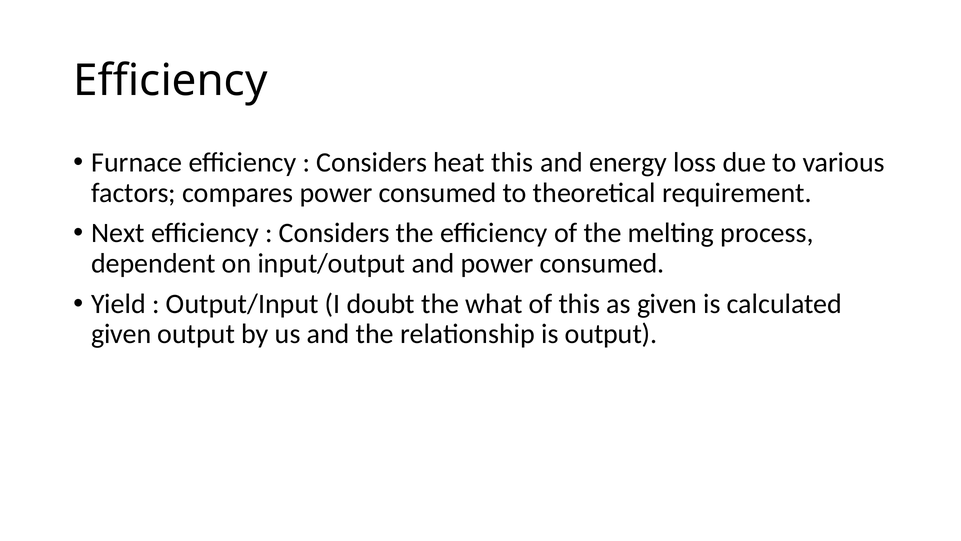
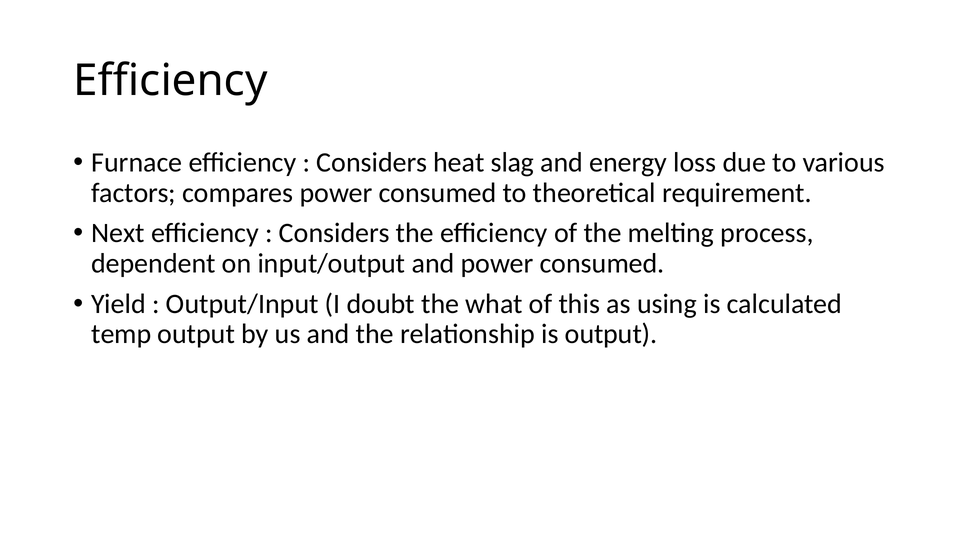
heat this: this -> slag
as given: given -> using
given at (121, 334): given -> temp
